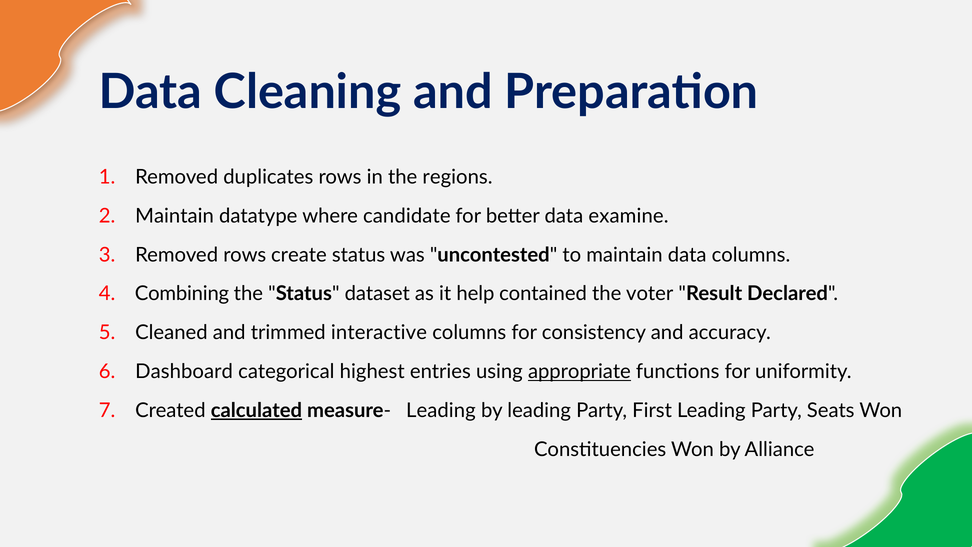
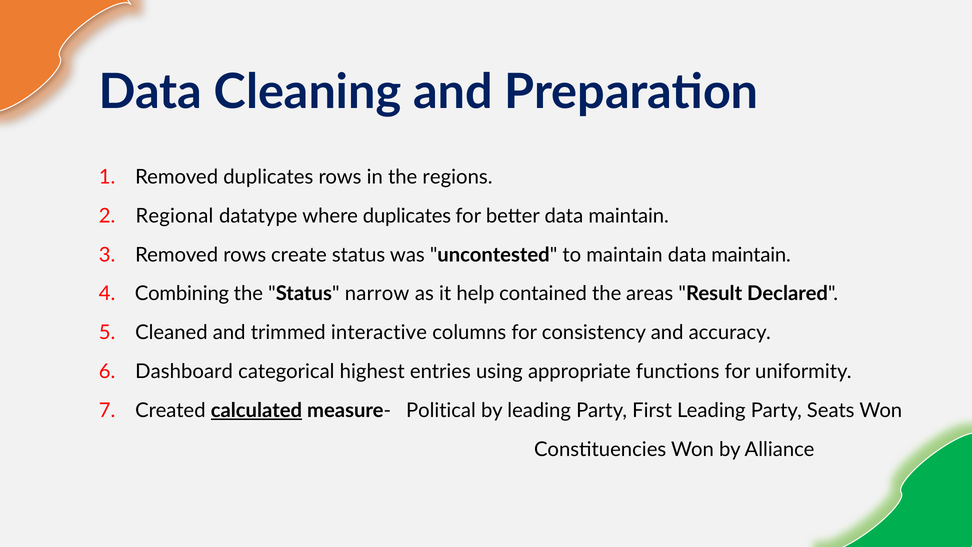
Maintain at (175, 216): Maintain -> Regional
where candidate: candidate -> duplicates
better data examine: examine -> maintain
maintain data columns: columns -> maintain
dataset: dataset -> narrow
voter: voter -> areas
appropriate underline: present -> none
measure- Leading: Leading -> Political
